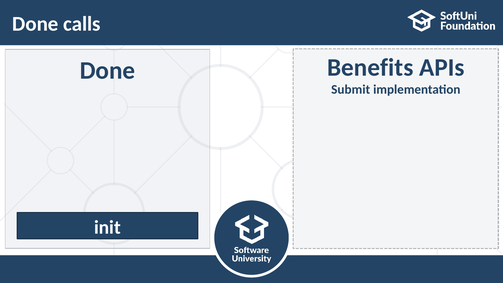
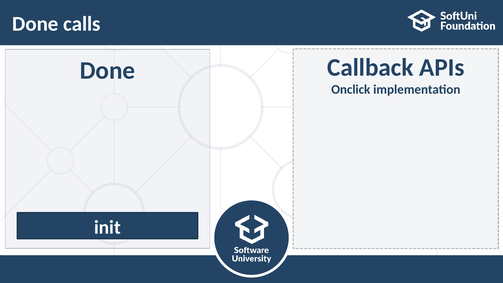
Benefits: Benefits -> Callback
Submit: Submit -> Onclick
